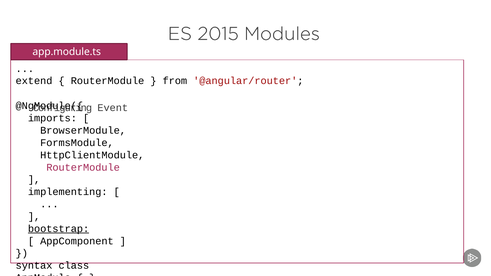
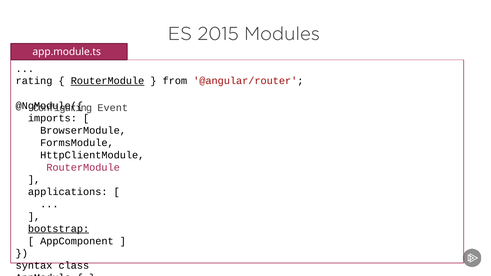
extend: extend -> rating
RouterModule at (108, 81) underline: none -> present
implementing: implementing -> applications
